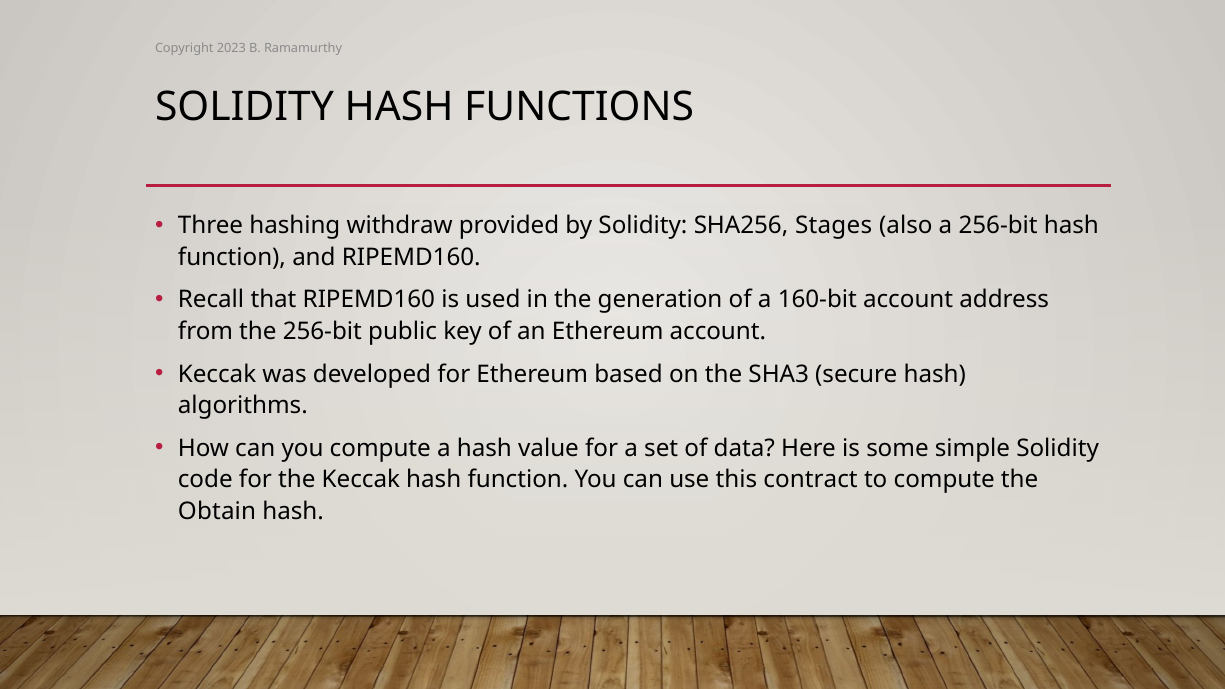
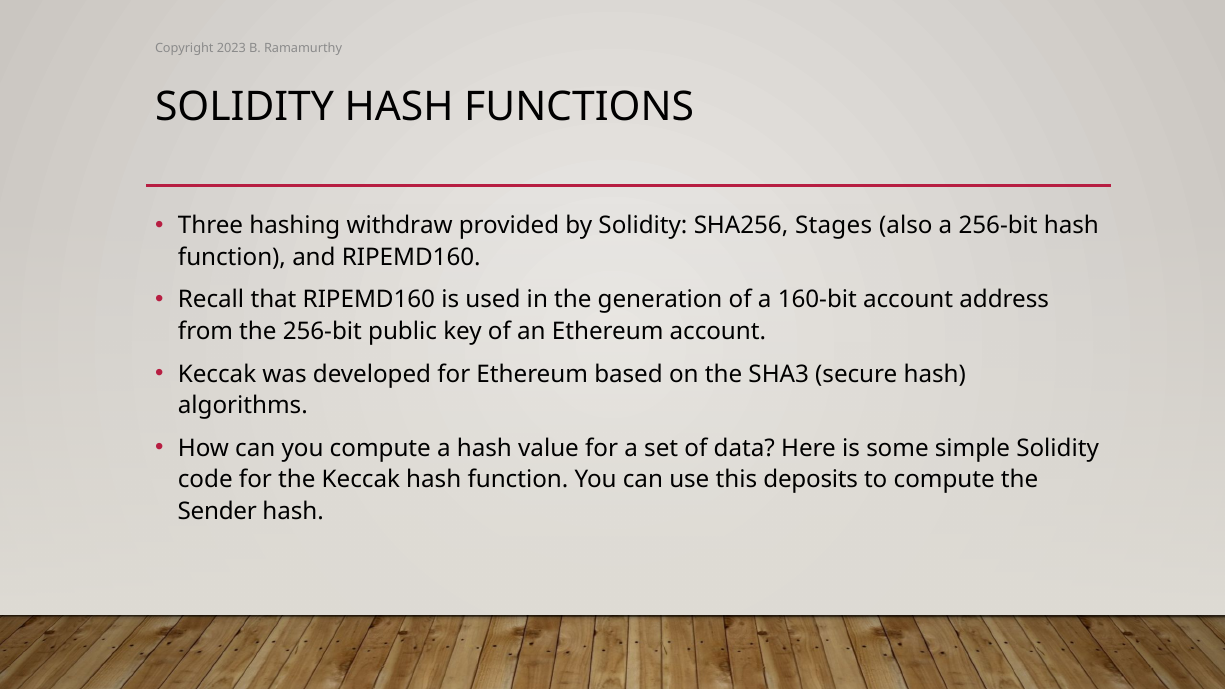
contract: contract -> deposits
Obtain: Obtain -> Sender
